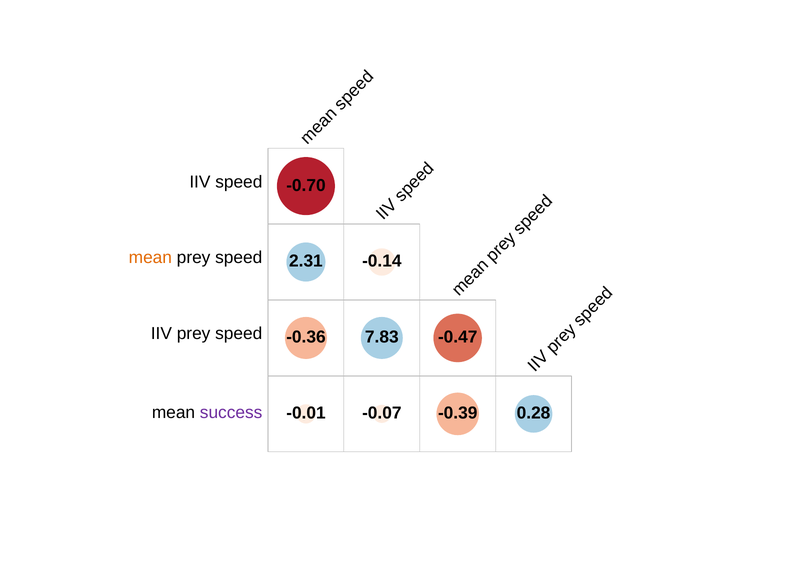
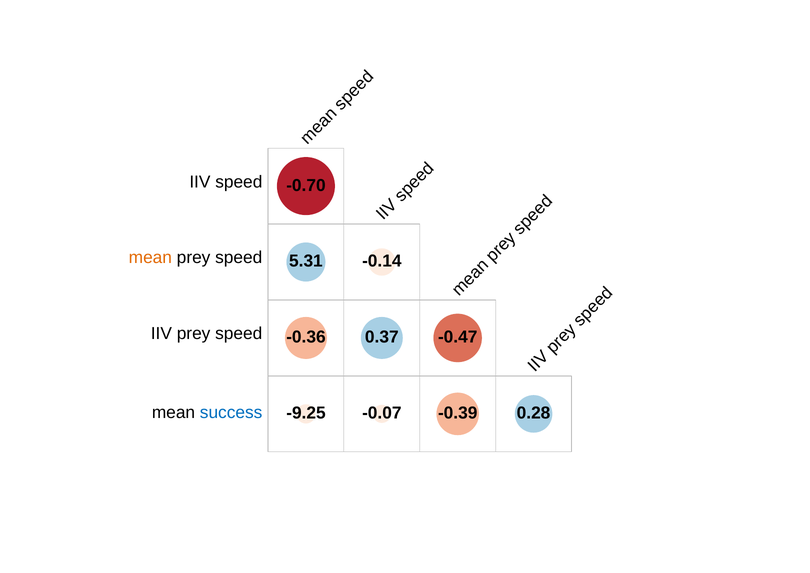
2.31: 2.31 -> 5.31
7.83: 7.83 -> 0.37
success colour: purple -> blue
-0.01: -0.01 -> -9.25
